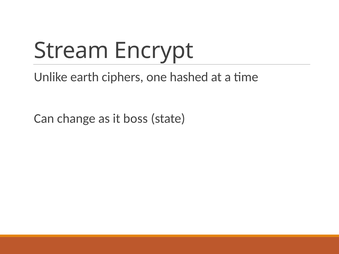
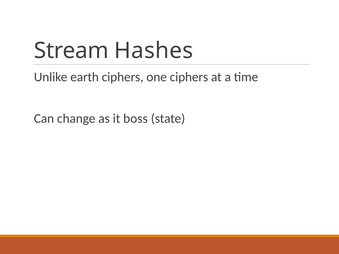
Encrypt: Encrypt -> Hashes
one hashed: hashed -> ciphers
